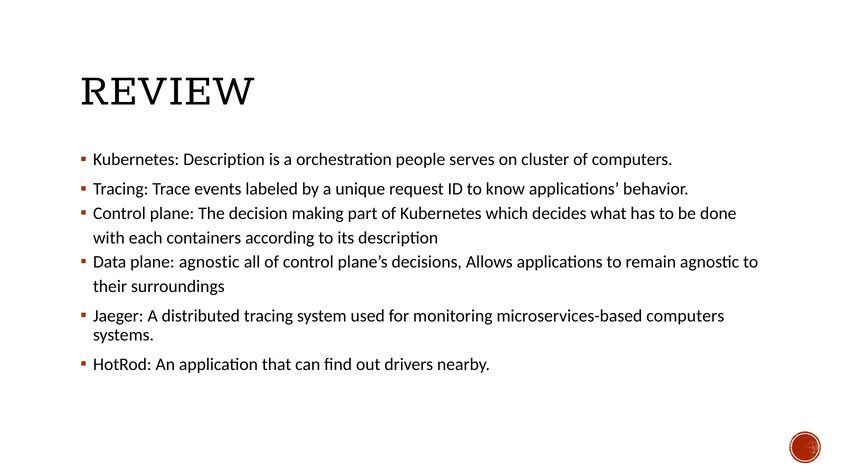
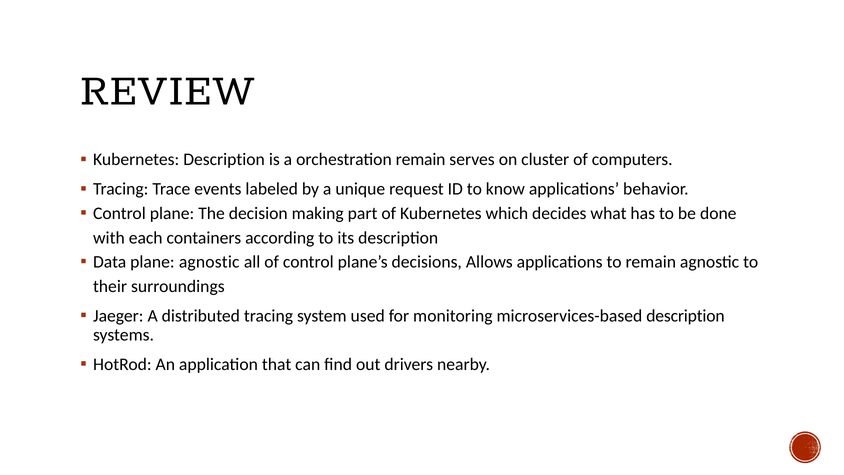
orchestration people: people -> remain
microservices-based computers: computers -> description
